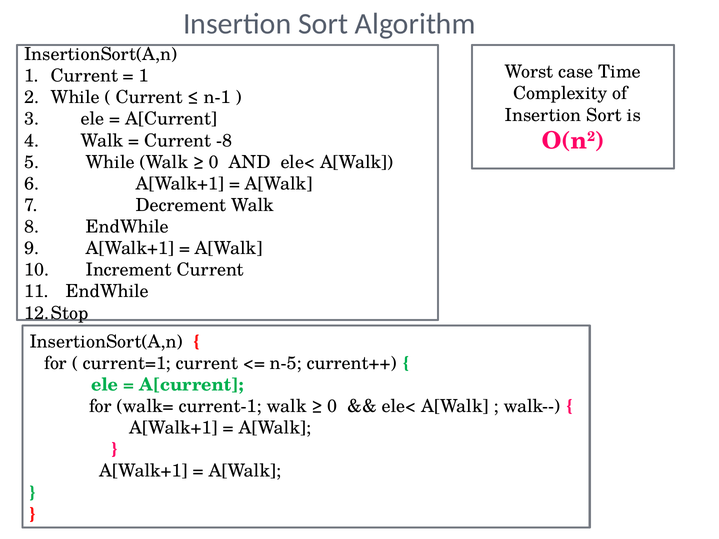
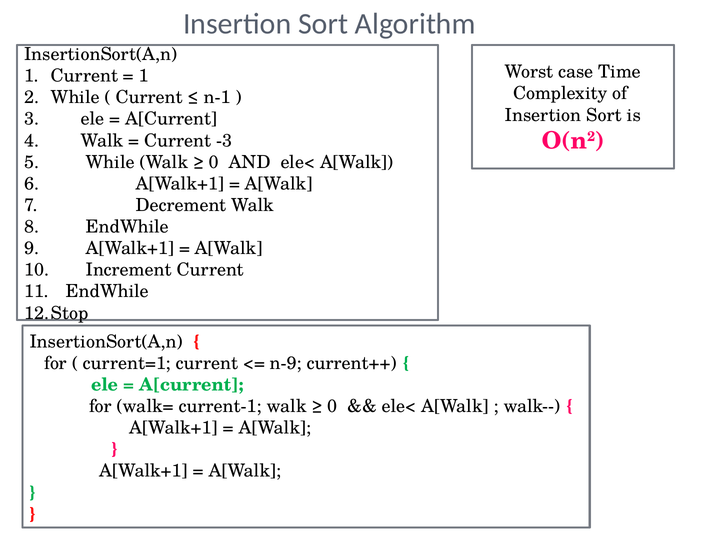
-8: -8 -> -3
n-5: n-5 -> n-9
